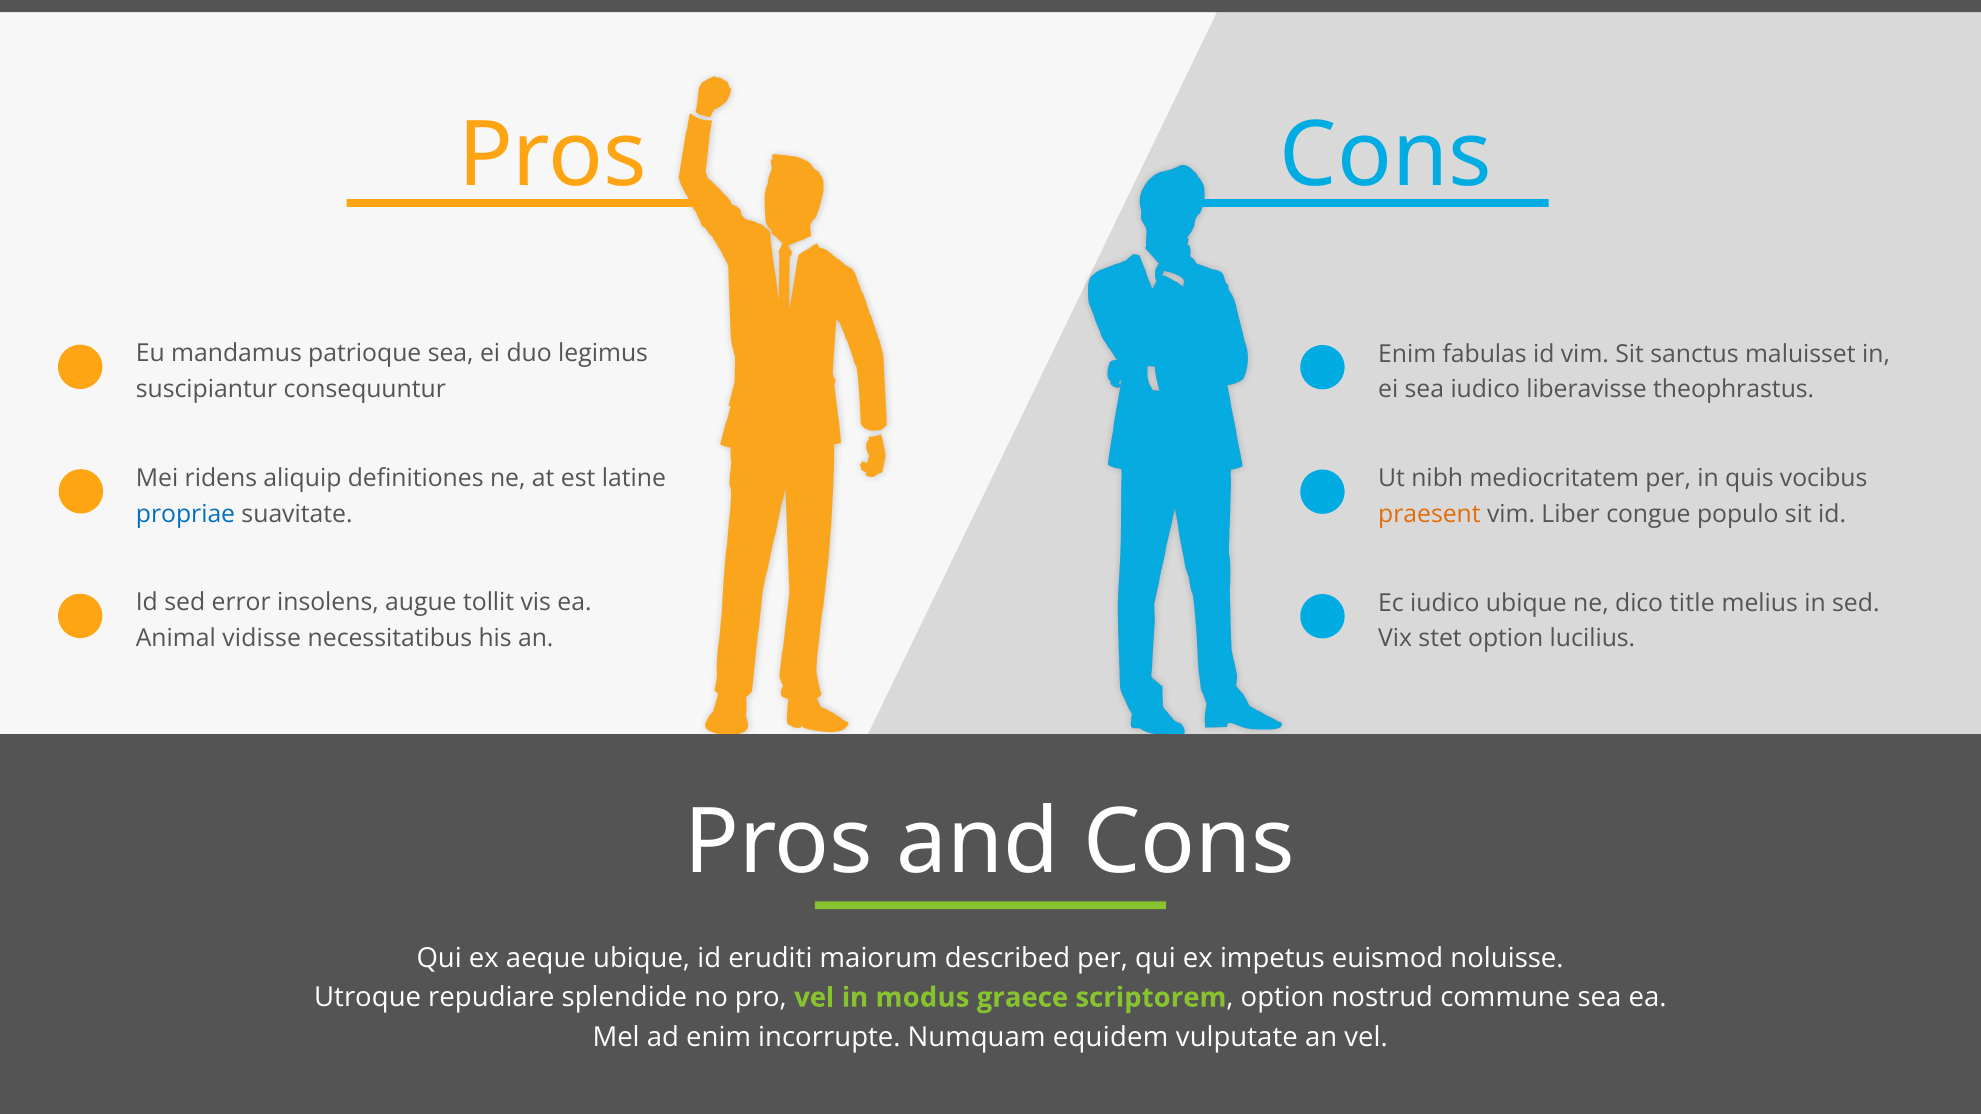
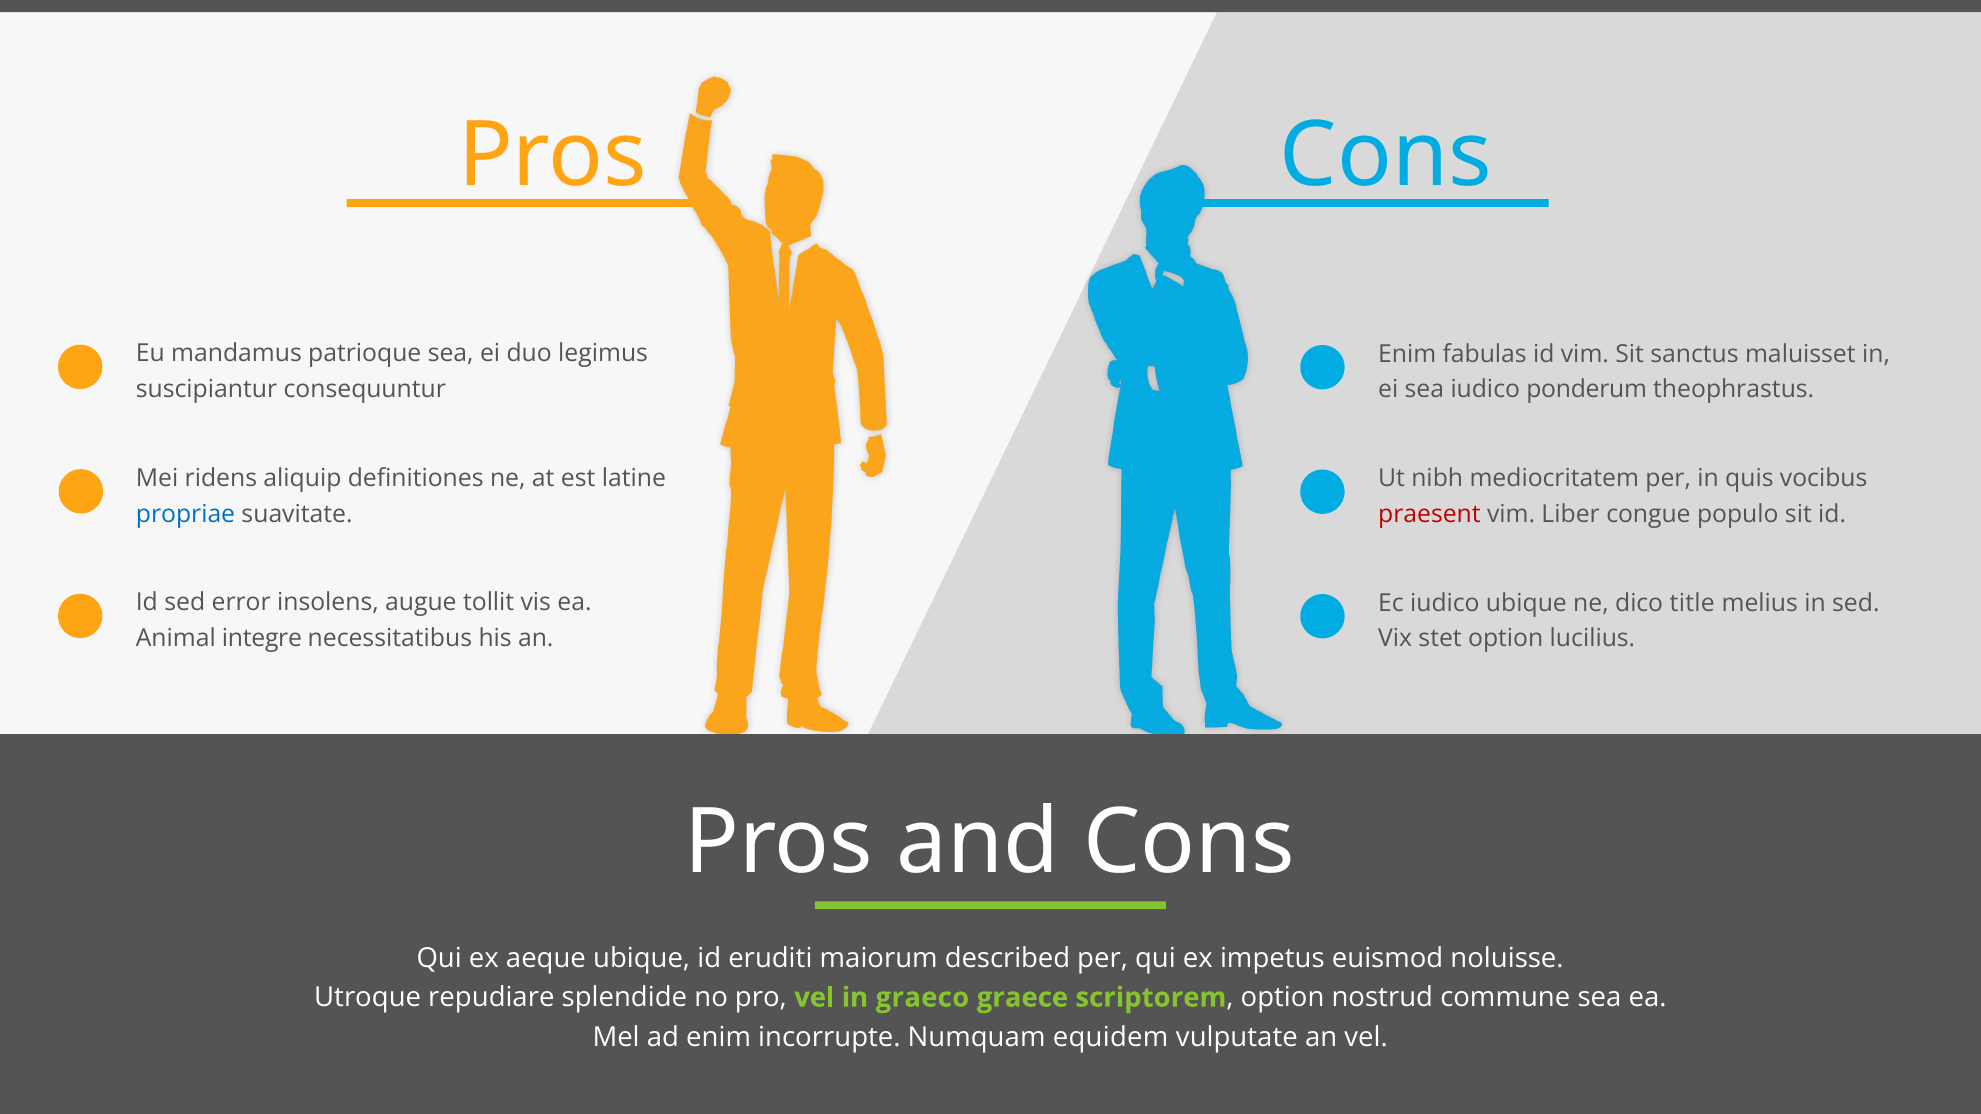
liberavisse: liberavisse -> ponderum
praesent colour: orange -> red
vidisse: vidisse -> integre
modus: modus -> graeco
